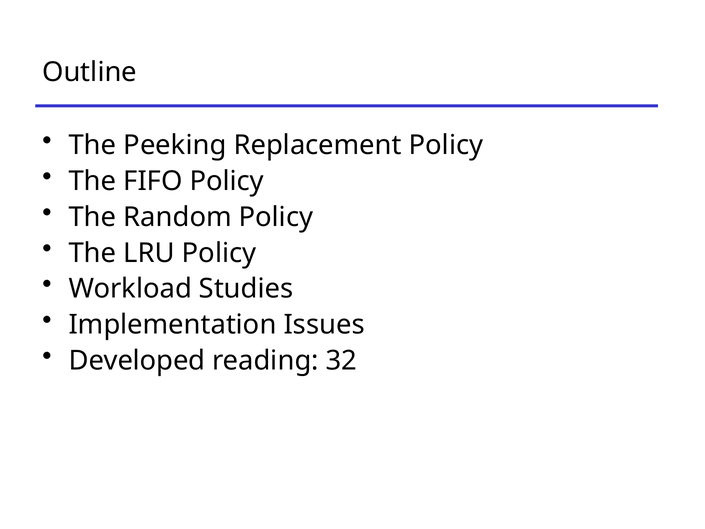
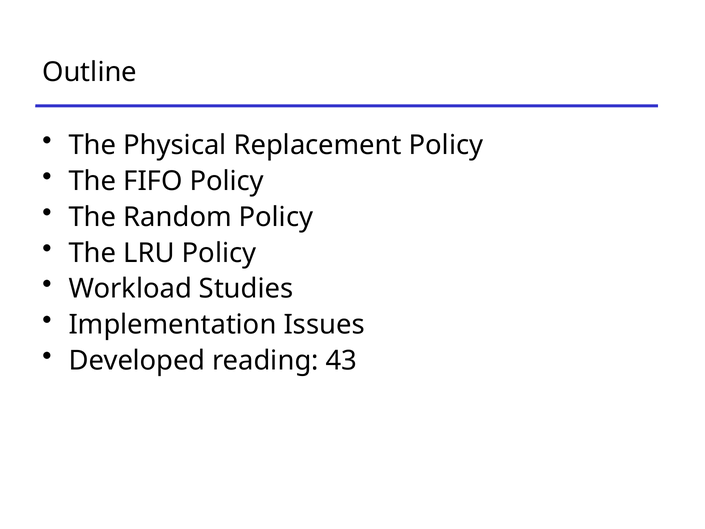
Peeking: Peeking -> Physical
32: 32 -> 43
